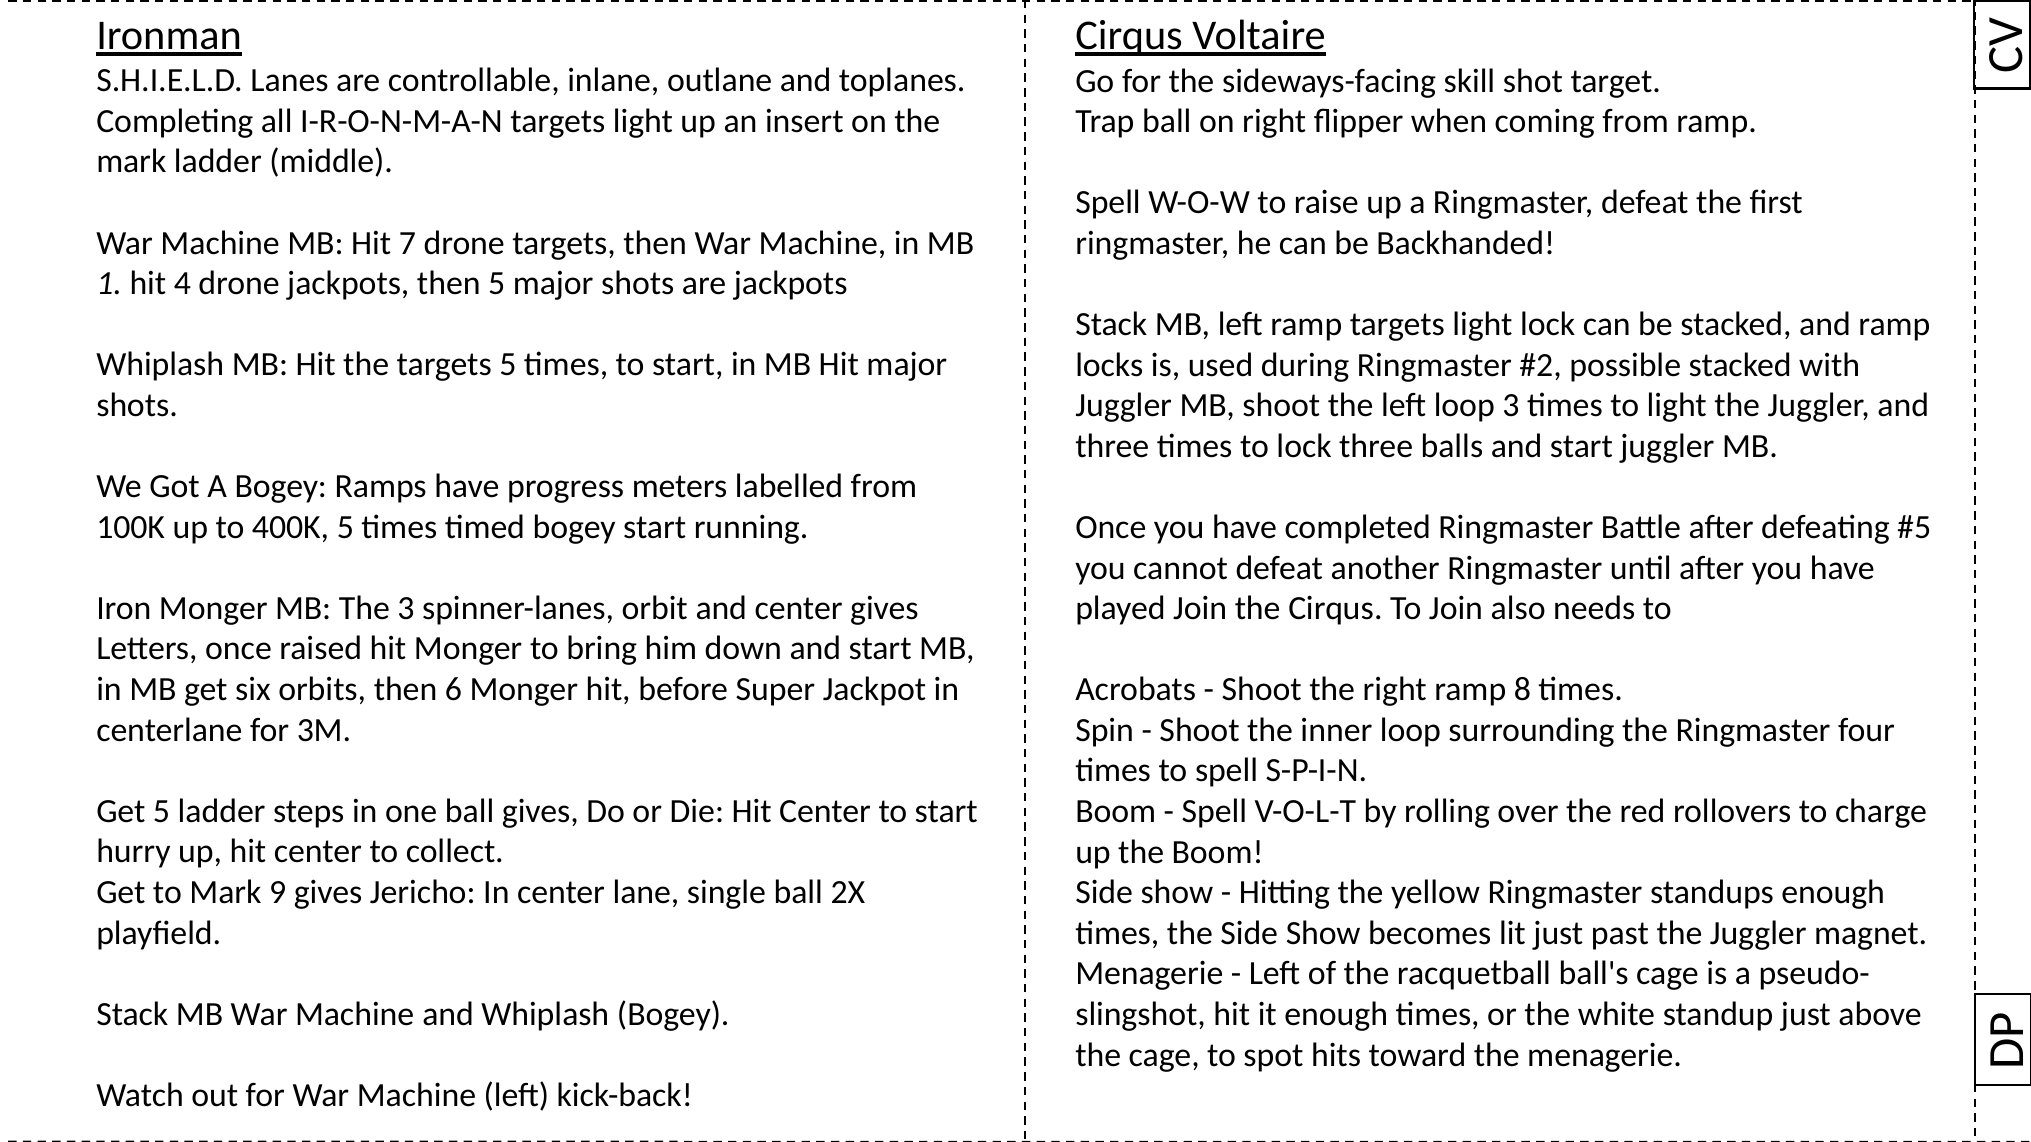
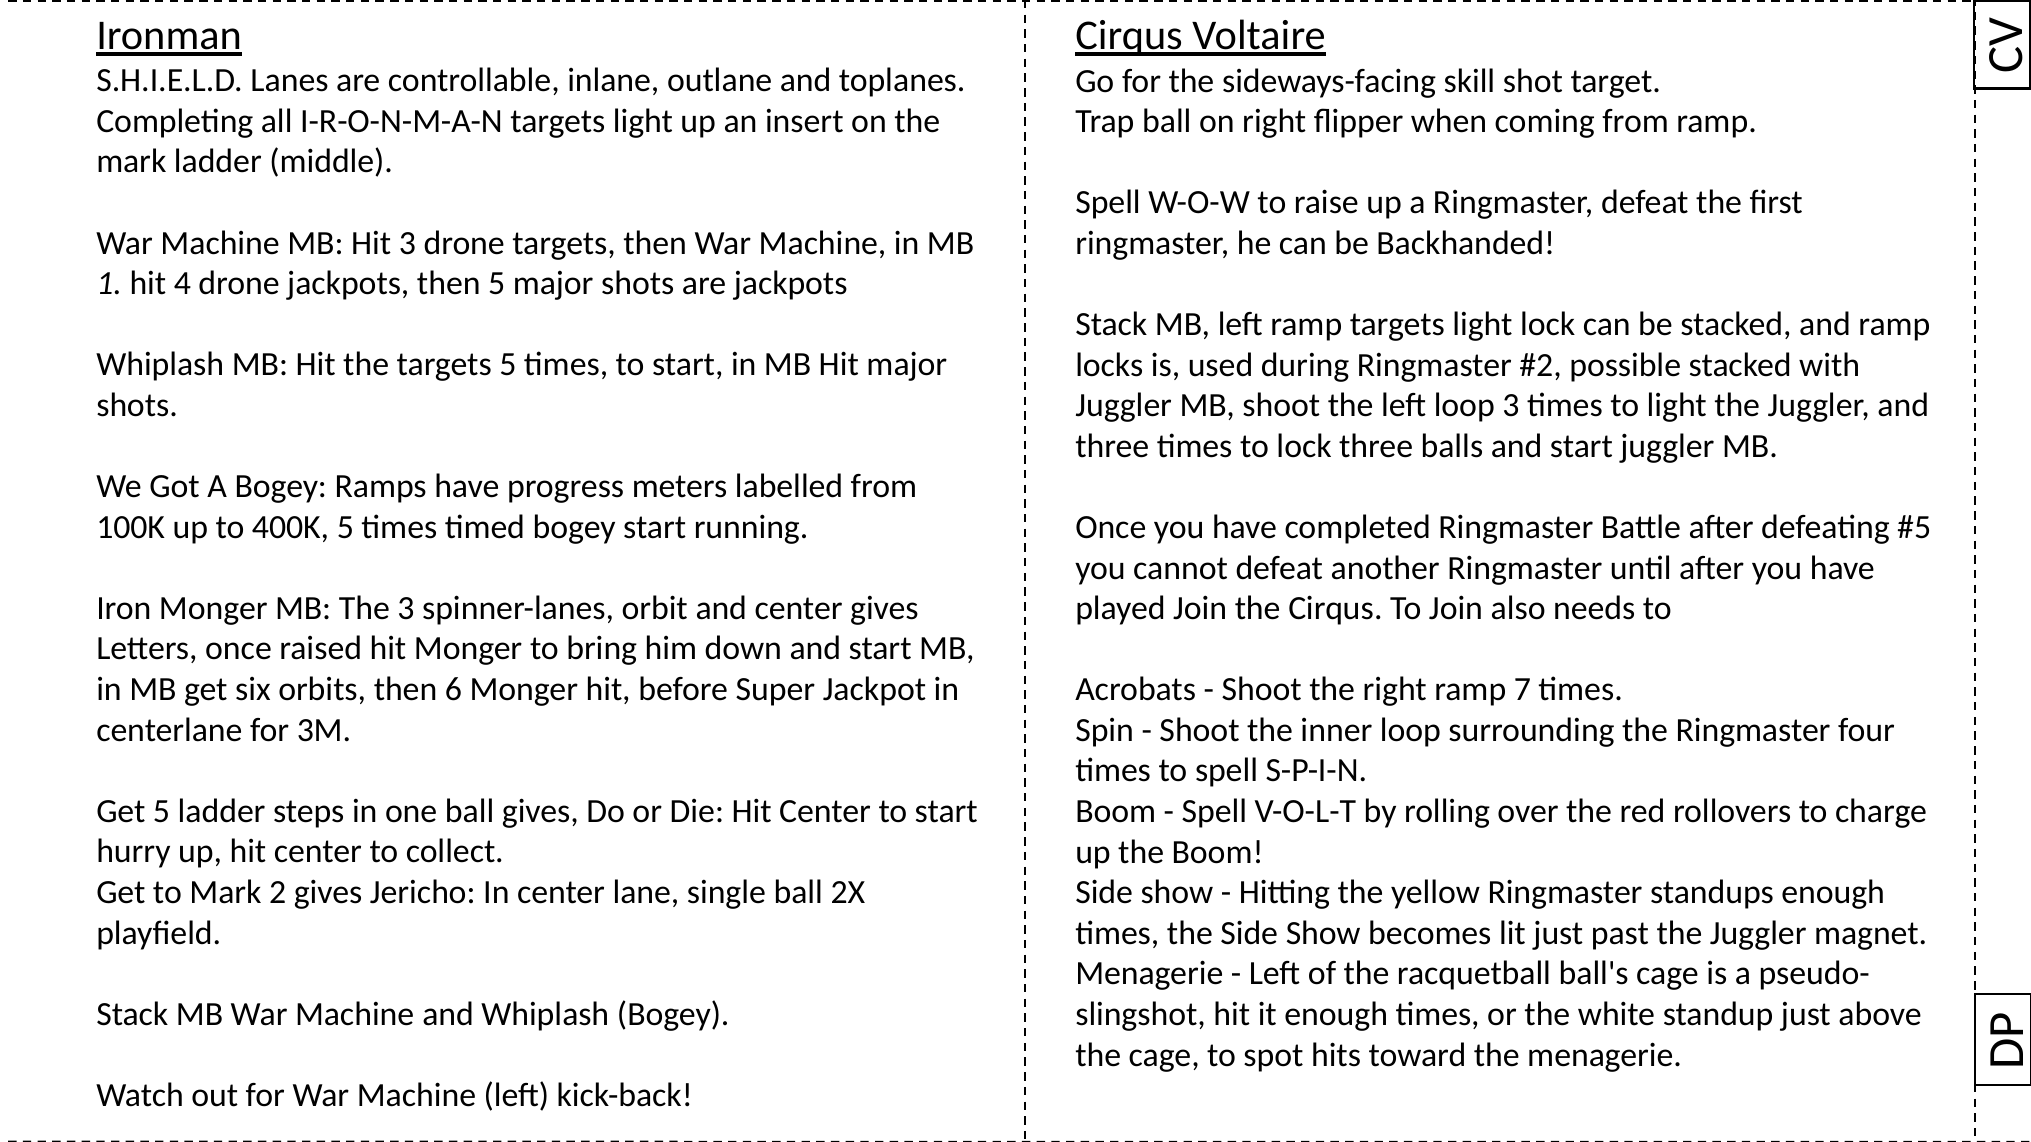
Hit 7: 7 -> 3
8: 8 -> 7
9: 9 -> 2
